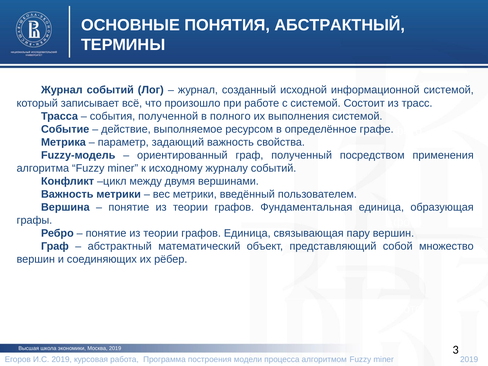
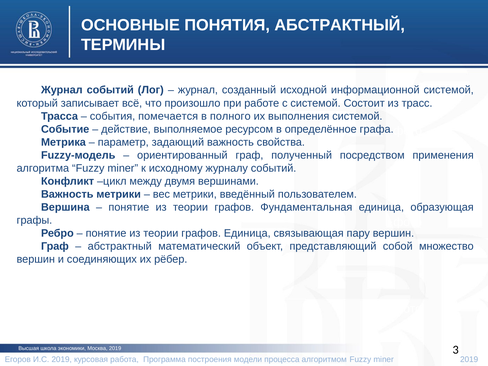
полученной: полученной -> помечается
графе: графе -> графа
